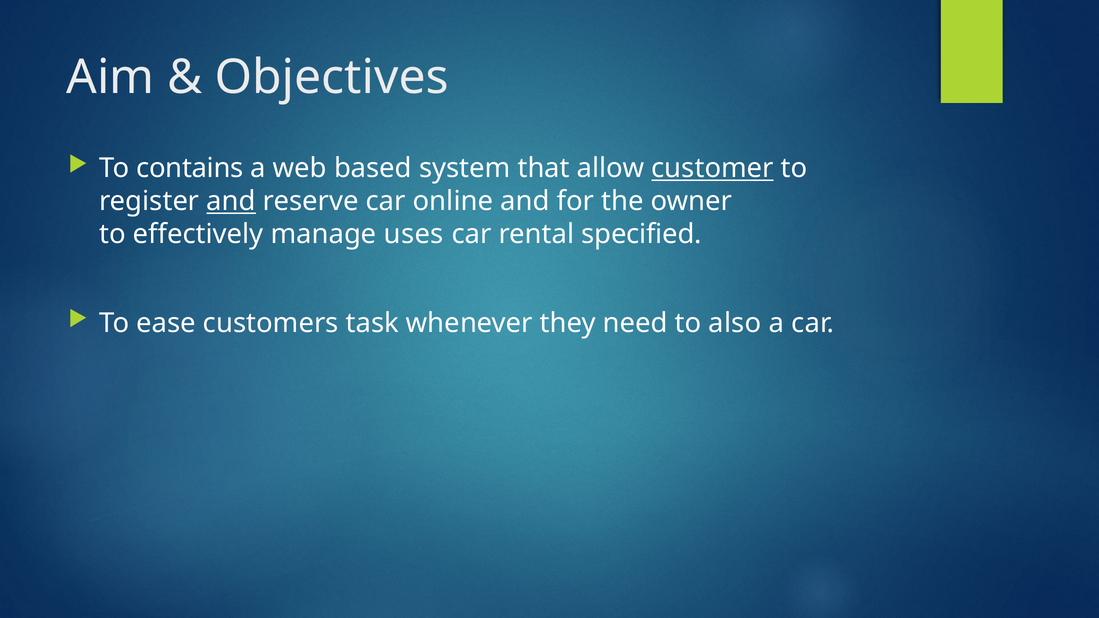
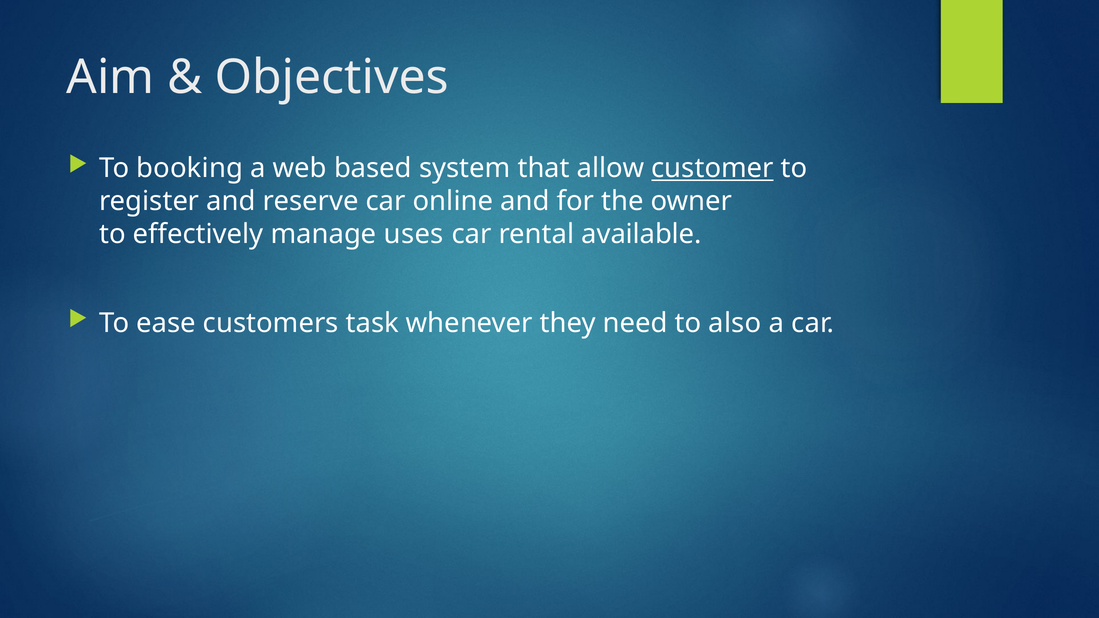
contains: contains -> booking
and at (231, 201) underline: present -> none
specified: specified -> available
